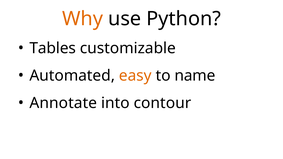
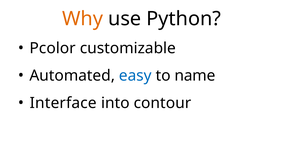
Tables: Tables -> Pcolor
easy colour: orange -> blue
Annotate: Annotate -> Interface
